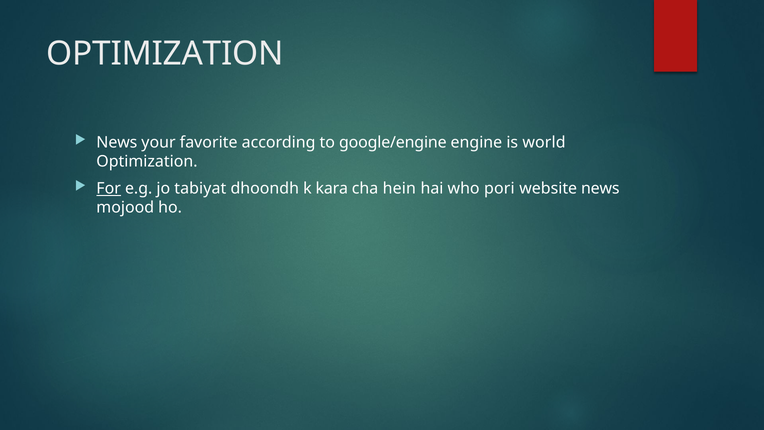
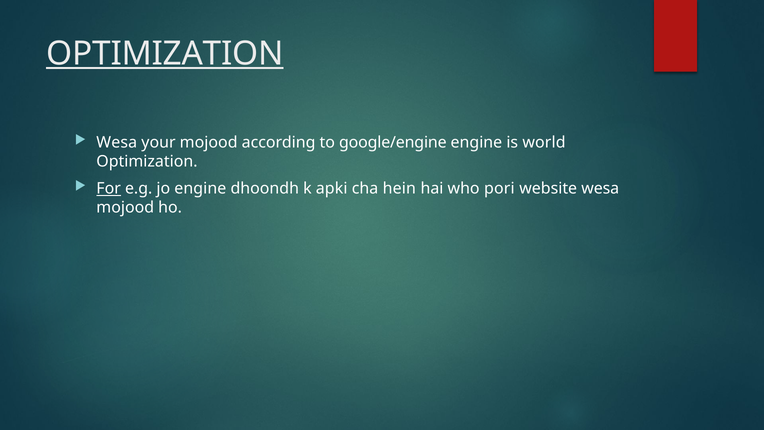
OPTIMIZATION at (165, 54) underline: none -> present
News at (117, 142): News -> Wesa
your favorite: favorite -> mojood
jo tabiyat: tabiyat -> engine
kara: kara -> apki
website news: news -> wesa
